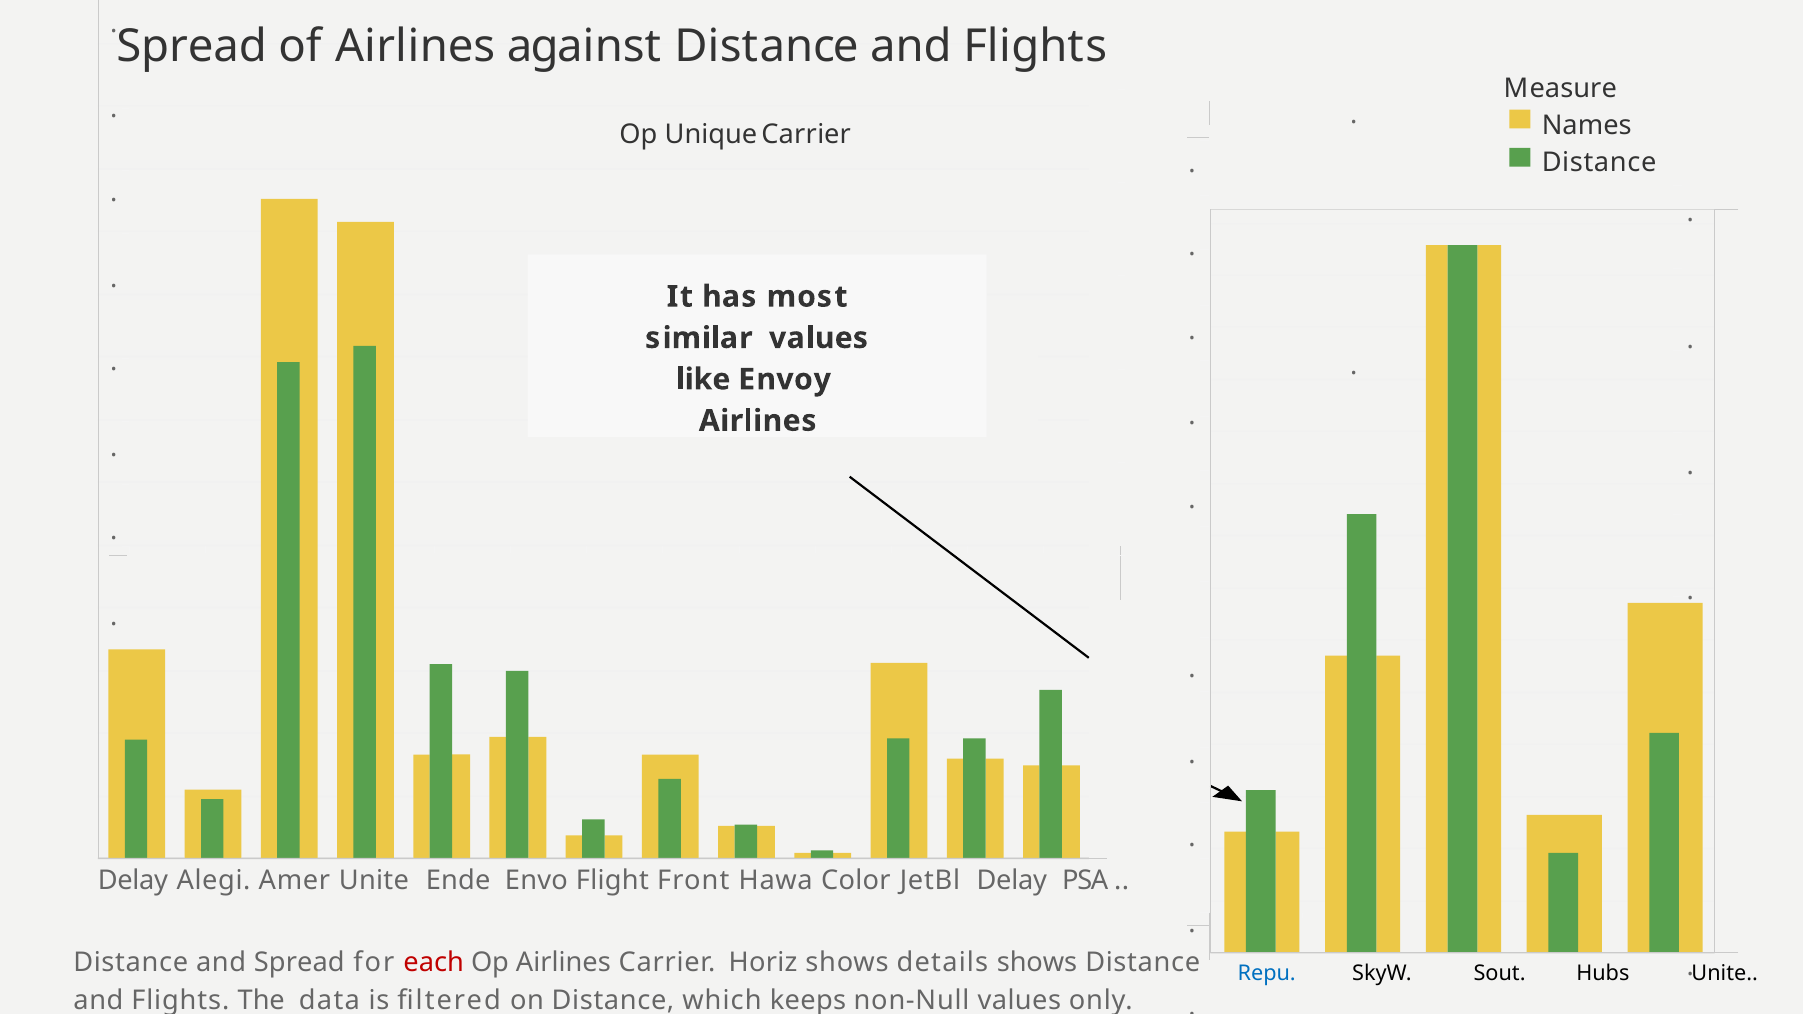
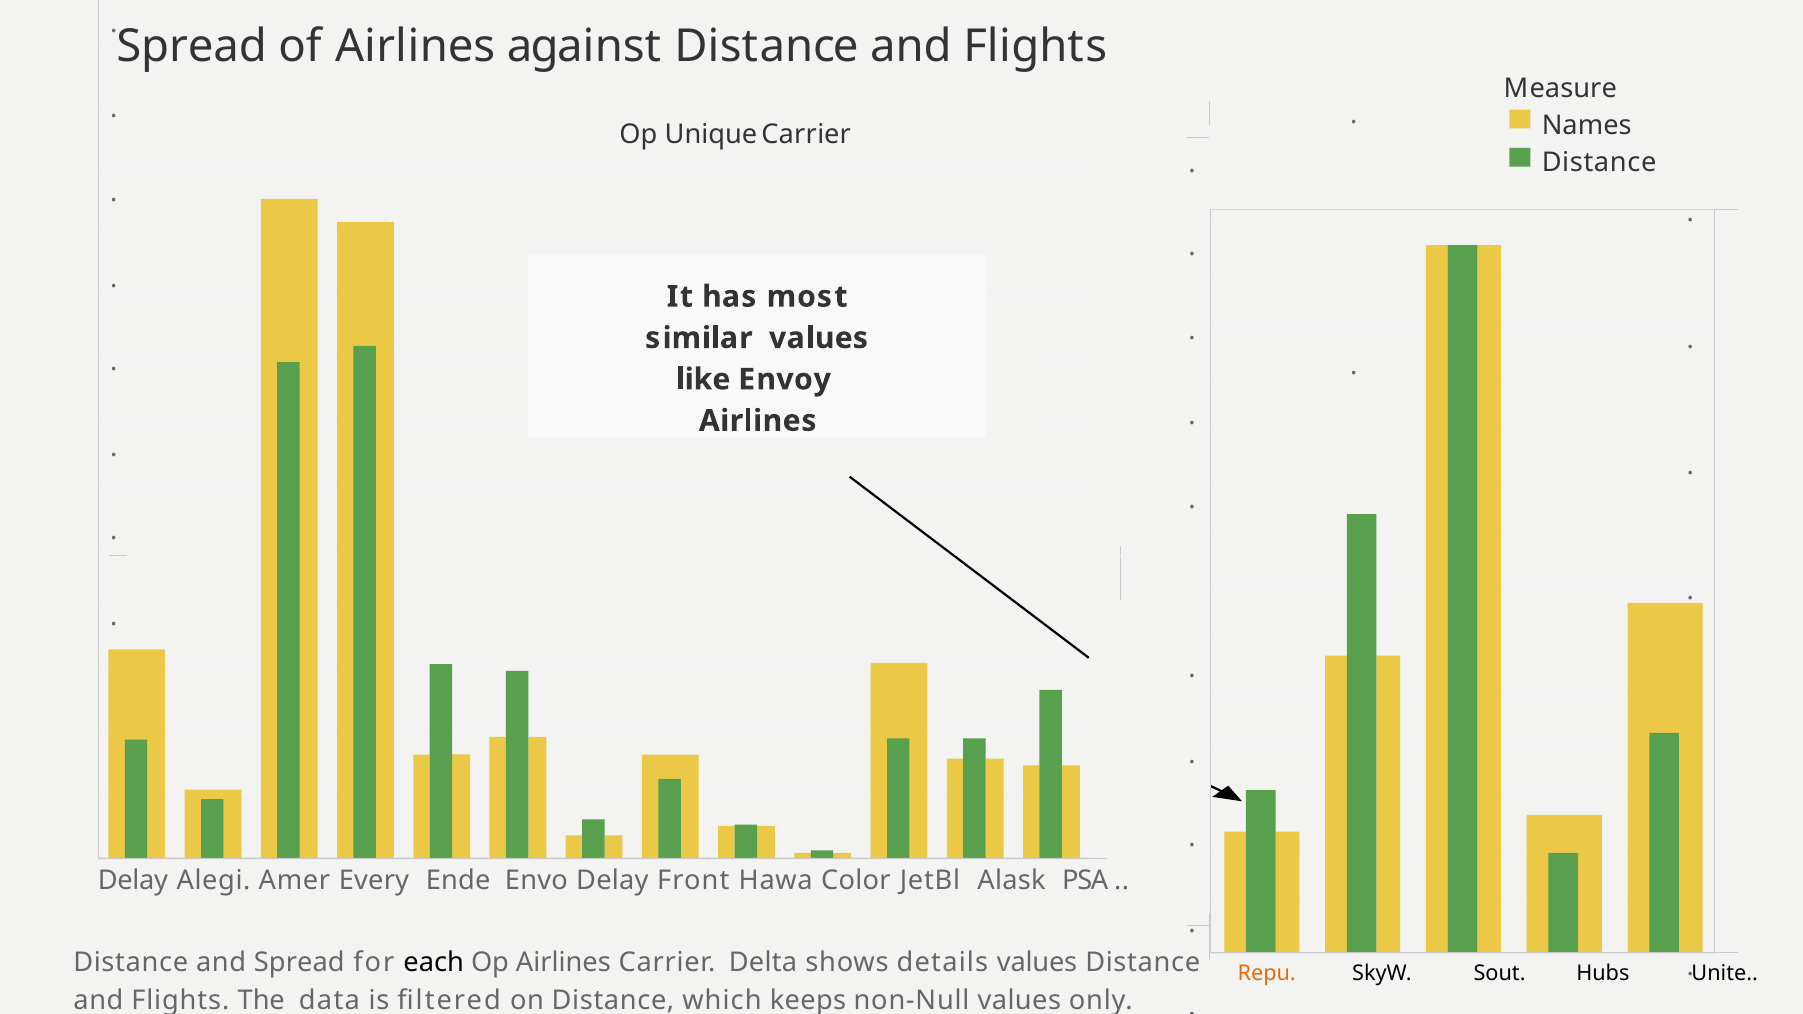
Amer Unite: Unite -> Every
Envo Flight: Flight -> Delay
JetBl Delay: Delay -> Alask
each colour: red -> black
Horiz: Horiz -> Delta
details shows: shows -> values
Repu colour: blue -> orange
